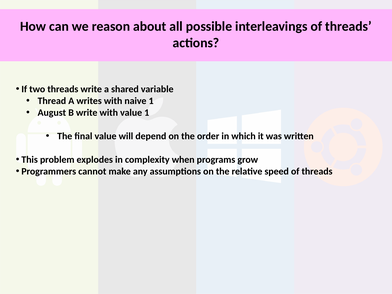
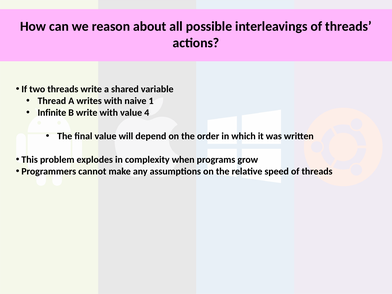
August: August -> Infinite
value 1: 1 -> 4
